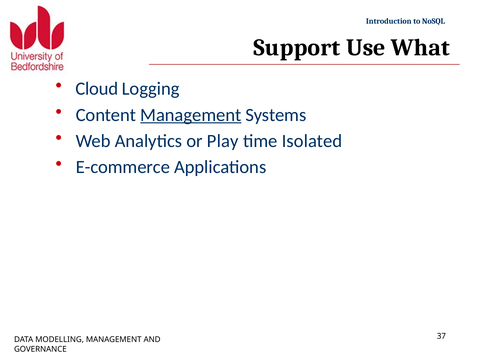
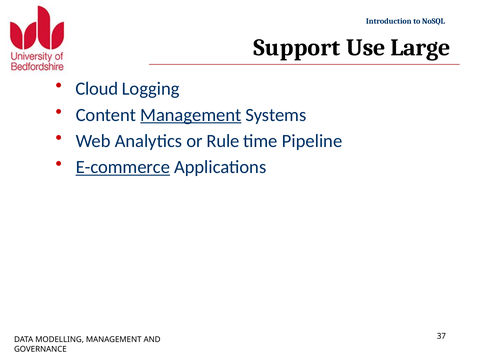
What: What -> Large
Play: Play -> Rule
Isolated: Isolated -> Pipeline
E-commerce underline: none -> present
